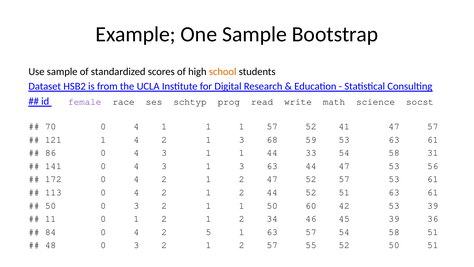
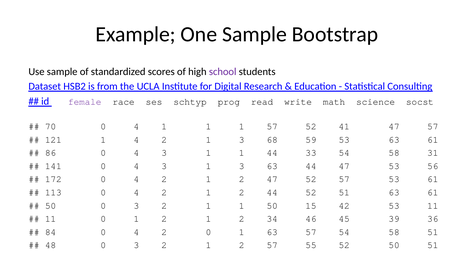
school colour: orange -> purple
60: 60 -> 15
53 39: 39 -> 11
2 5: 5 -> 0
